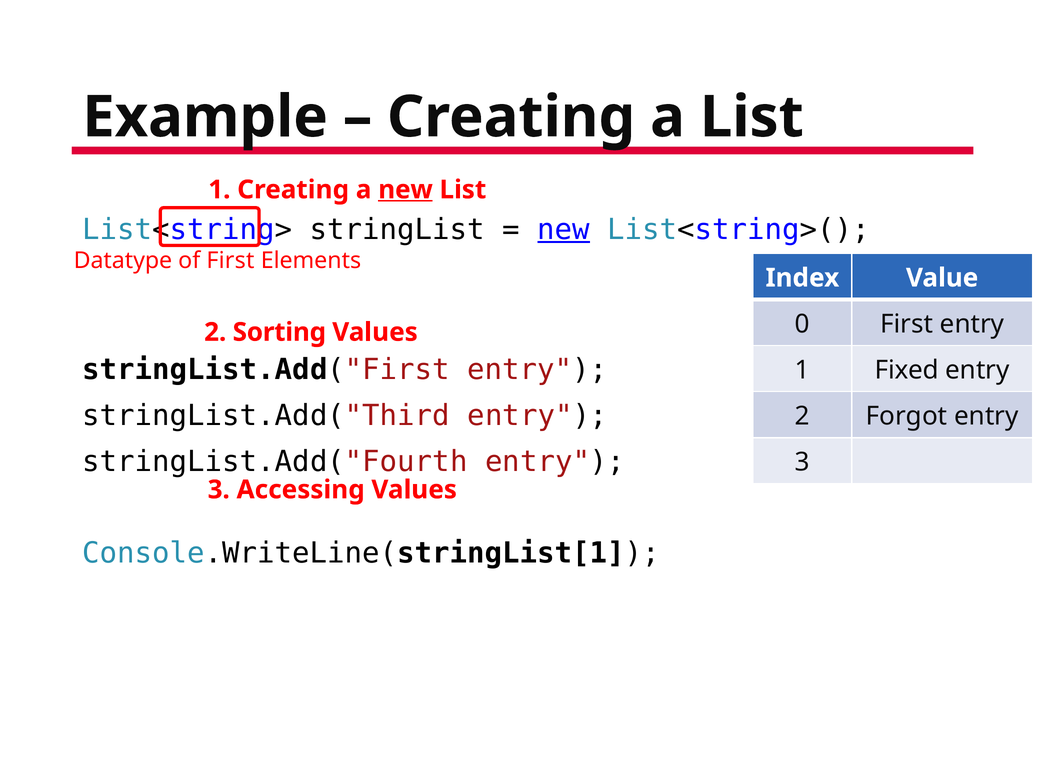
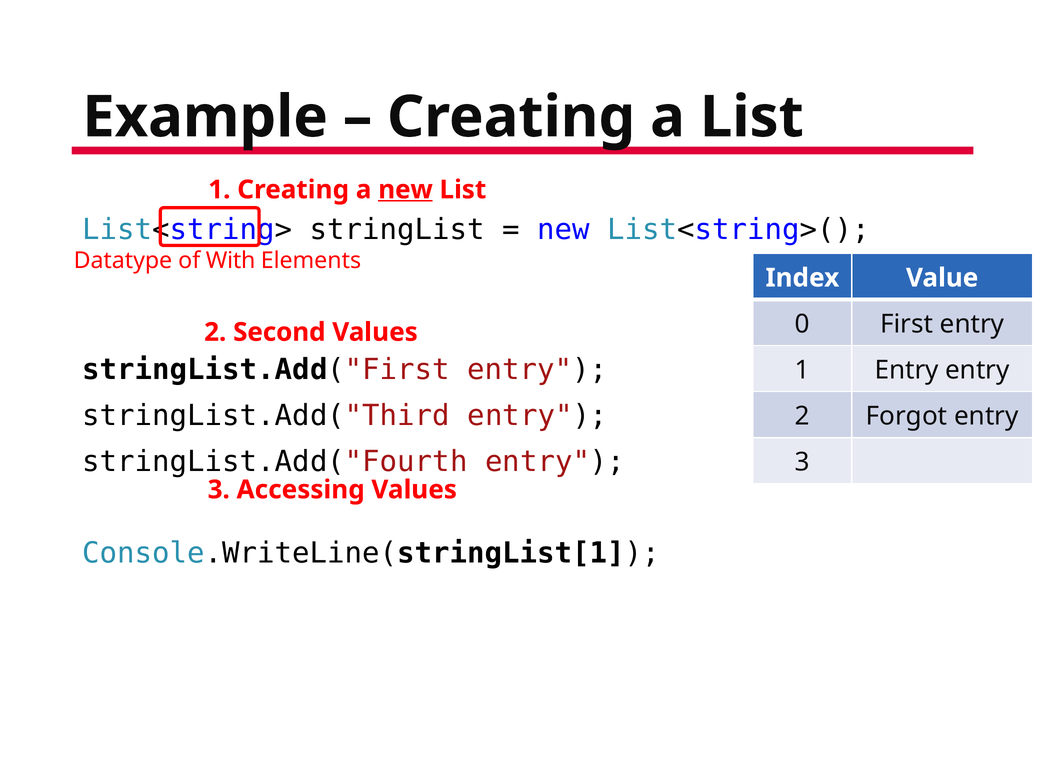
new at (564, 229) underline: present -> none
of First: First -> With
Sorting: Sorting -> Second
1 Fixed: Fixed -> Entry
